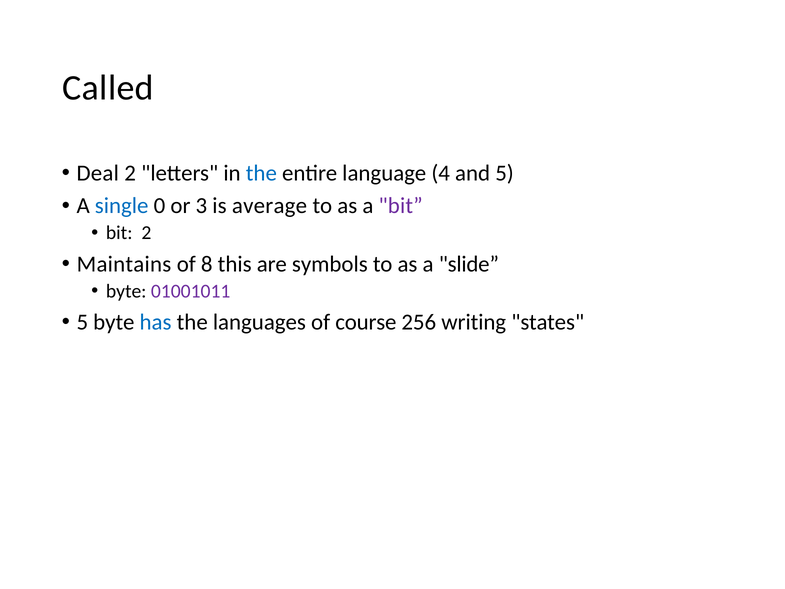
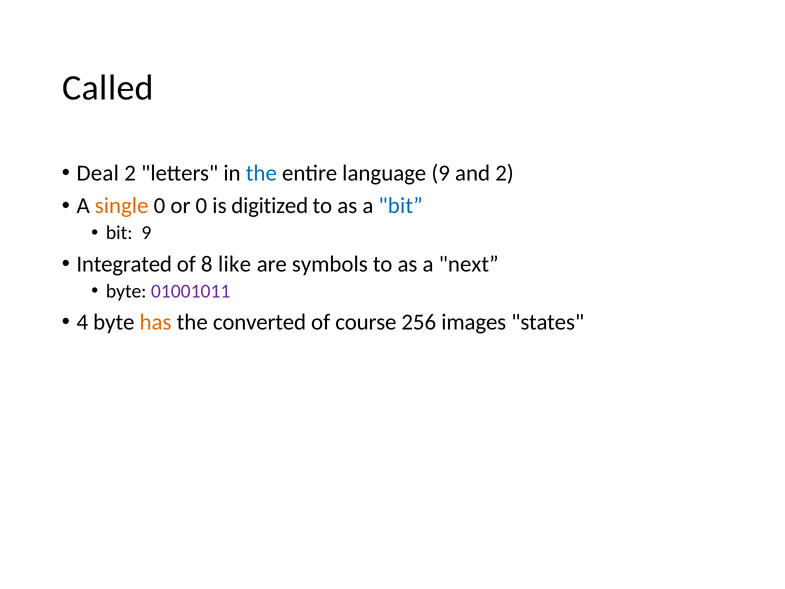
language 4: 4 -> 9
and 5: 5 -> 2
single colour: blue -> orange
or 3: 3 -> 0
average: average -> digitized
bit at (401, 206) colour: purple -> blue
bit 2: 2 -> 9
Maintains: Maintains -> Integrated
this: this -> like
slide: slide -> next
5 at (82, 322): 5 -> 4
has colour: blue -> orange
languages: languages -> converted
writing: writing -> images
